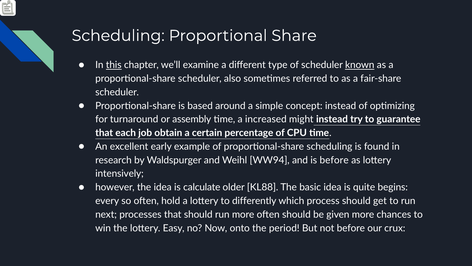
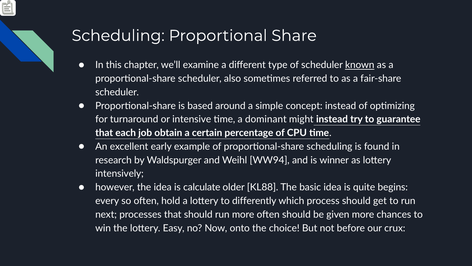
this underline: present -> none
assembly: assembly -> intensive
increased: increased -> dominant
is before: before -> winner
period: period -> choice
